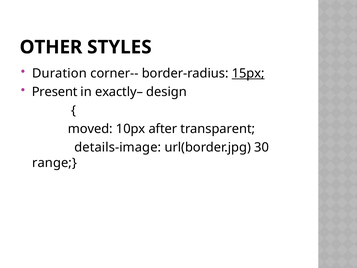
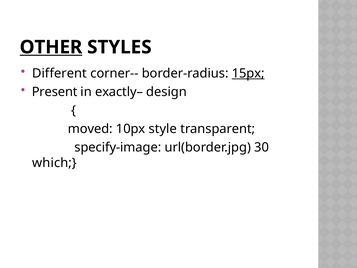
OTHER underline: none -> present
Duration: Duration -> Different
after: after -> style
details-image: details-image -> specify-image
range: range -> which
